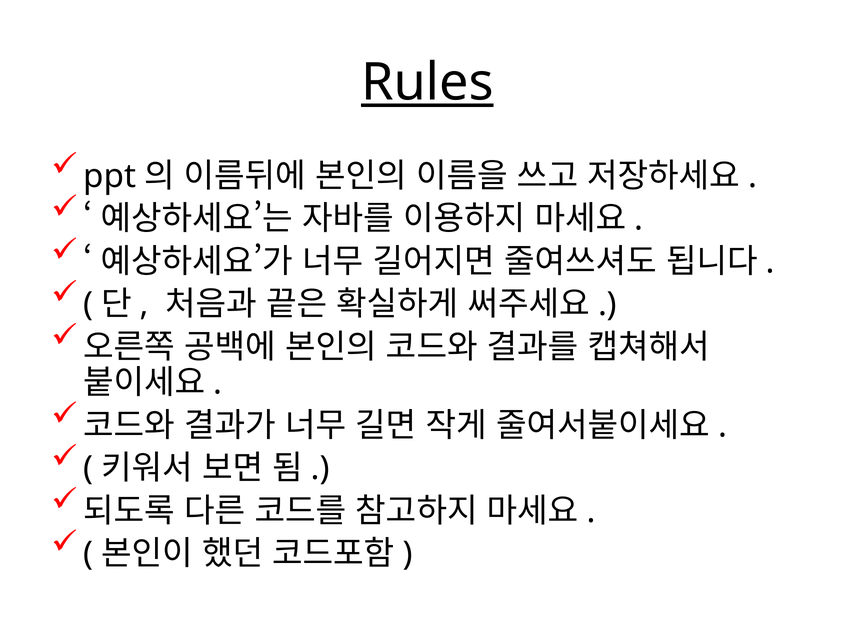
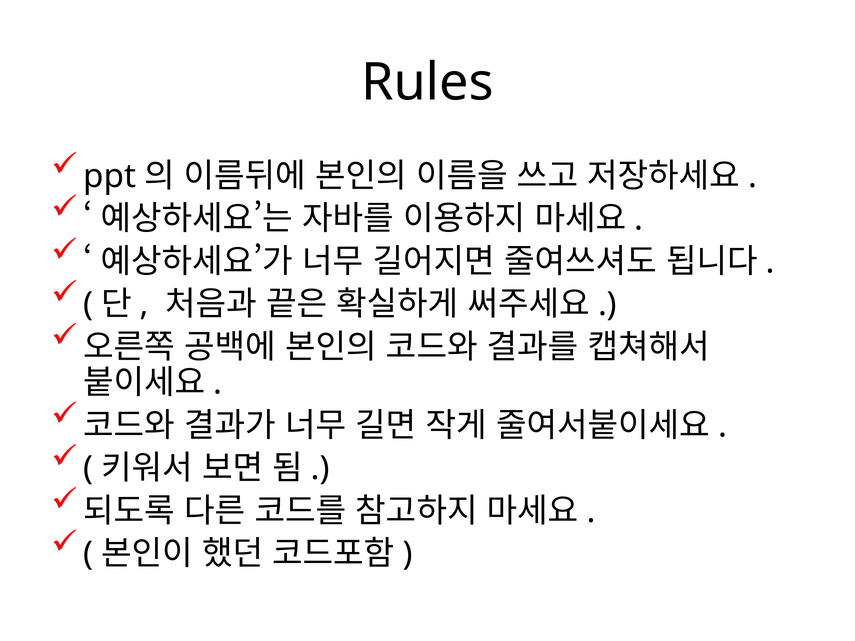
Rules underline: present -> none
